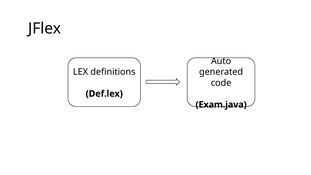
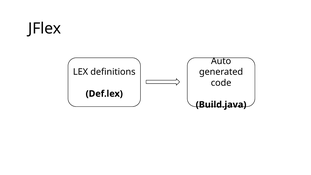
Exam.java: Exam.java -> Build.java
